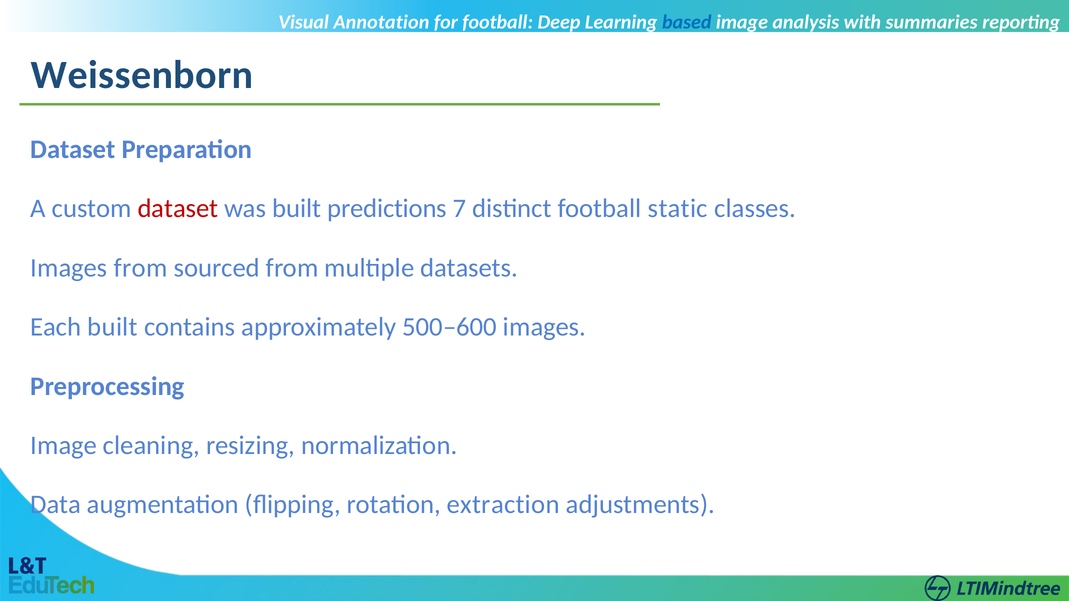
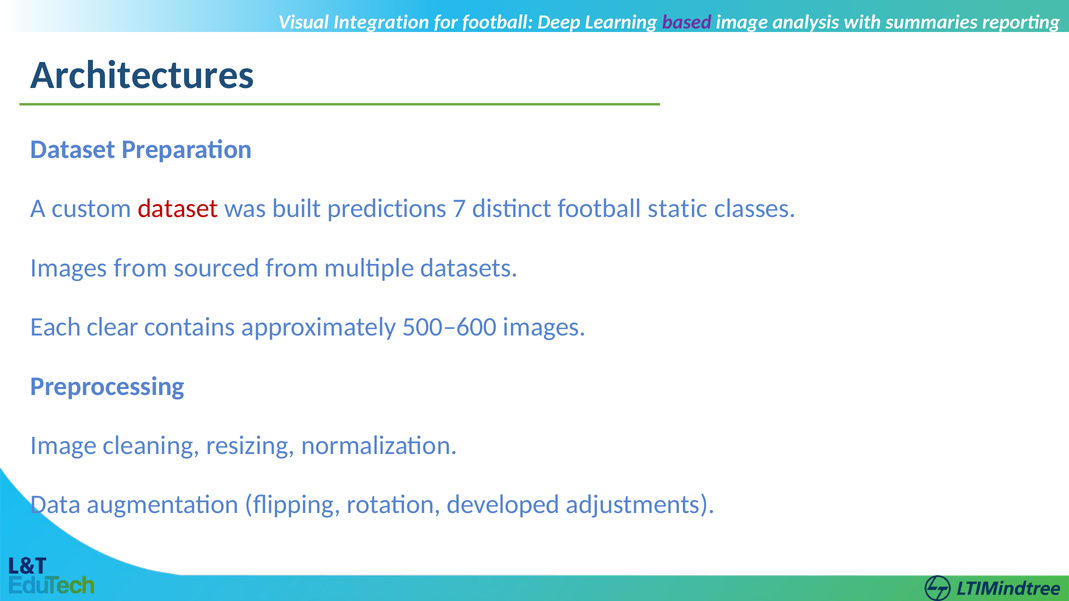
Annotation: Annotation -> Integration
based colour: blue -> purple
Weissenborn: Weissenborn -> Architectures
Each built: built -> clear
extraction: extraction -> developed
